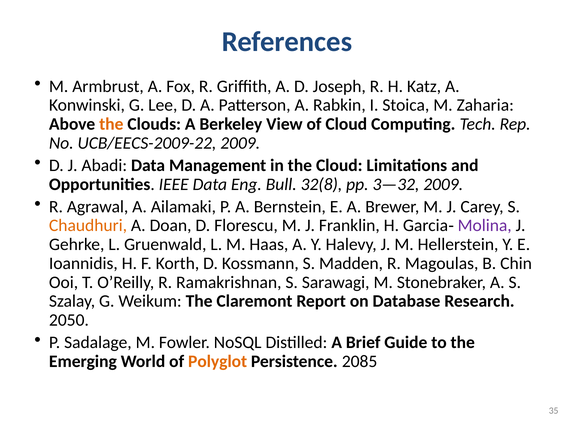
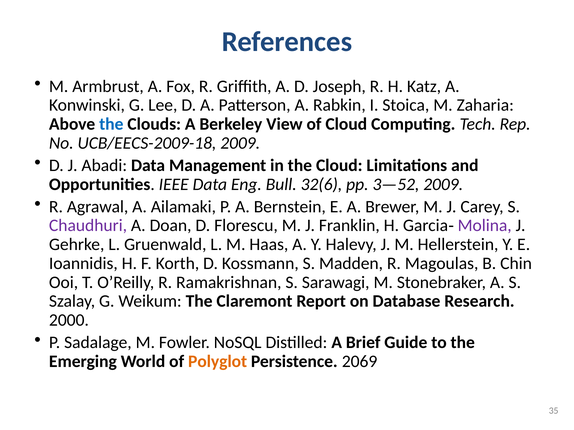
the at (111, 124) colour: orange -> blue
UCB/EECS-2009-22: UCB/EECS-2009-22 -> UCB/EECS-2009-18
32(8: 32(8 -> 32(6
3—32: 3—32 -> 3—52
Chaudhuri colour: orange -> purple
2050: 2050 -> 2000
2085: 2085 -> 2069
